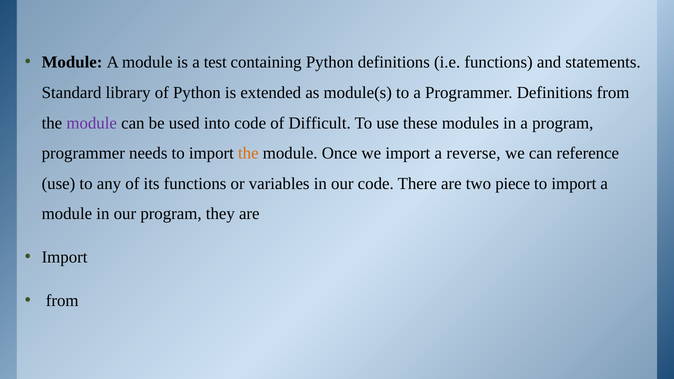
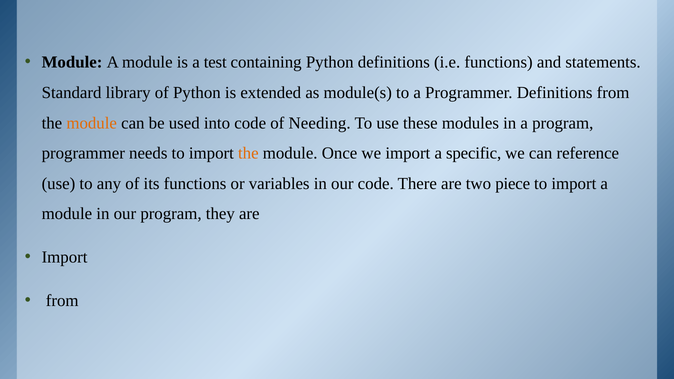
module at (92, 123) colour: purple -> orange
Difficult: Difficult -> Needing
reverse: reverse -> specific
